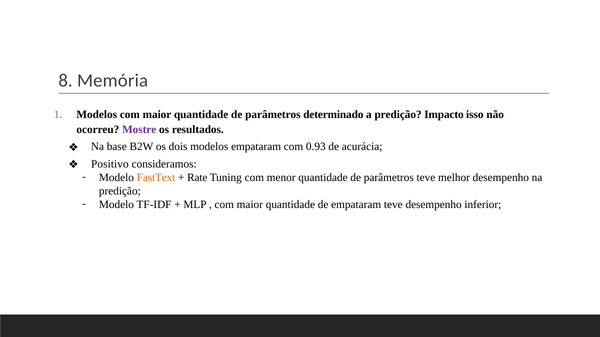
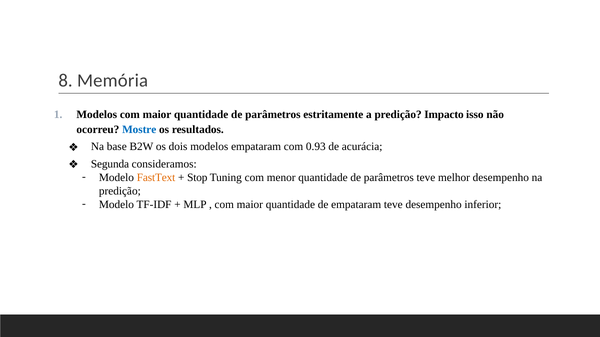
determinado: determinado -> estritamente
Mostre colour: purple -> blue
Positivo: Positivo -> Segunda
Rate: Rate -> Stop
